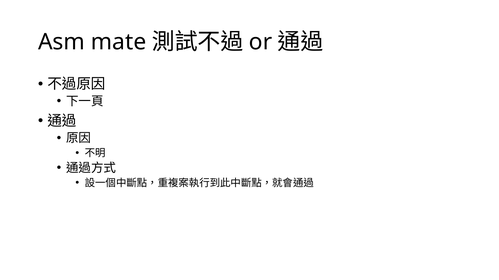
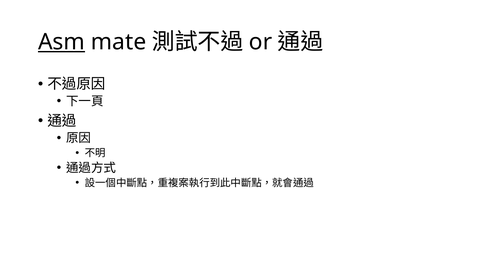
Asm underline: none -> present
